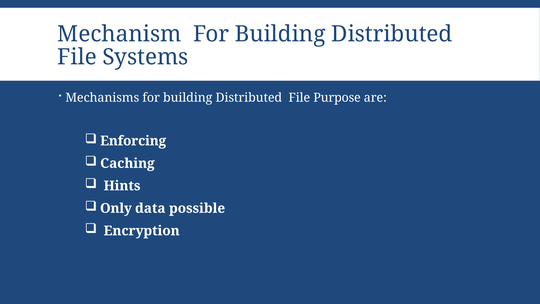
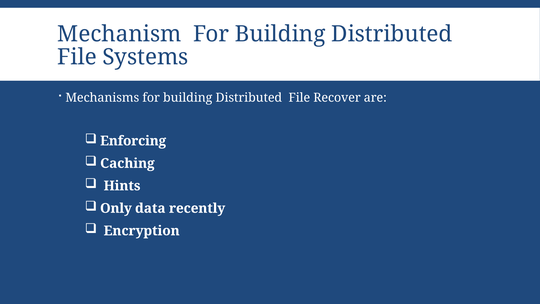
Purpose: Purpose -> Recover
possible: possible -> recently
